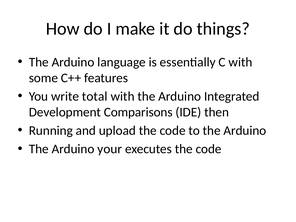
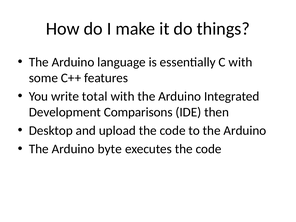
Running: Running -> Desktop
your: your -> byte
